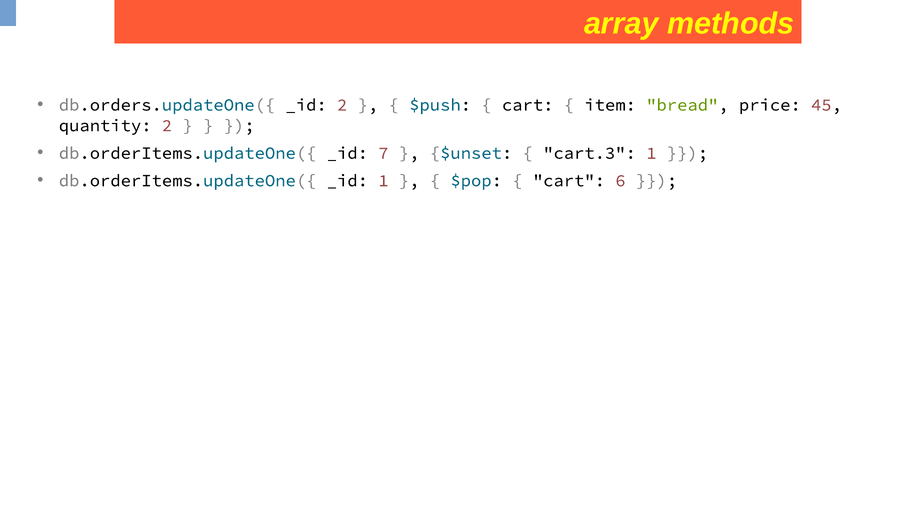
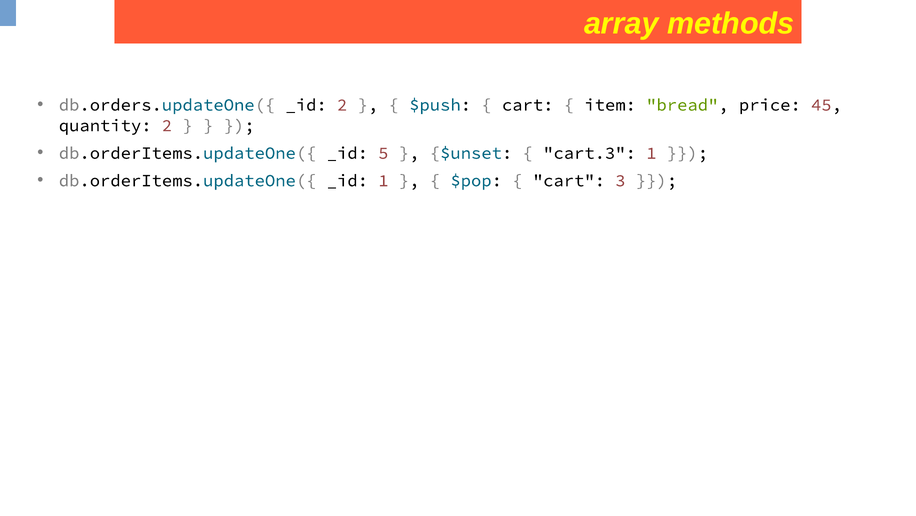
7: 7 -> 5
6: 6 -> 3
